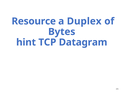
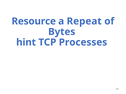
Duplex: Duplex -> Repeat
Datagram: Datagram -> Processes
